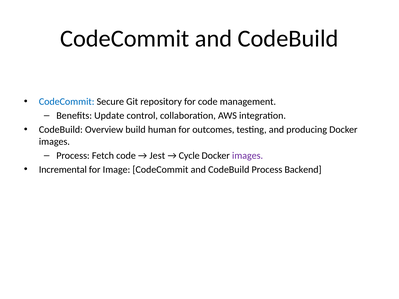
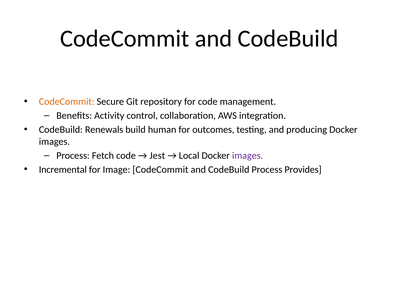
CodeCommit at (67, 102) colour: blue -> orange
Update: Update -> Activity
Overview: Overview -> Renewals
Cycle: Cycle -> Local
Backend: Backend -> Provides
